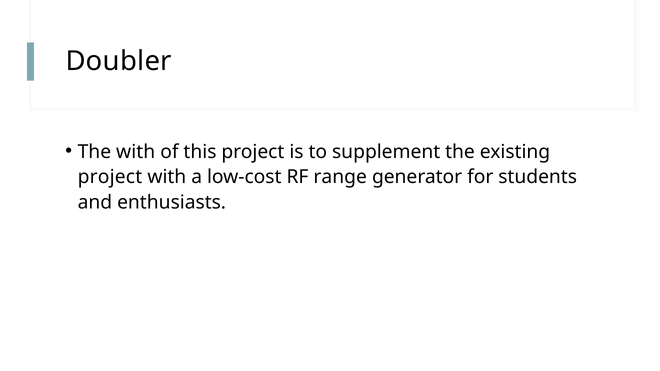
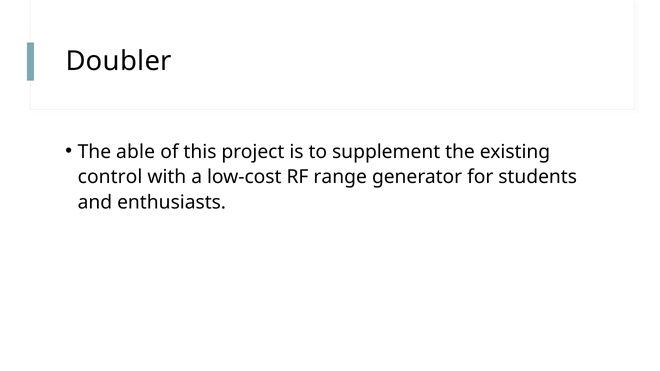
The with: with -> able
project at (110, 177): project -> control
